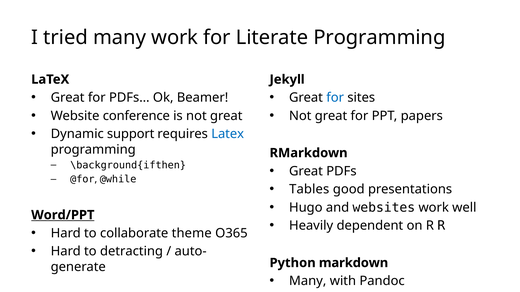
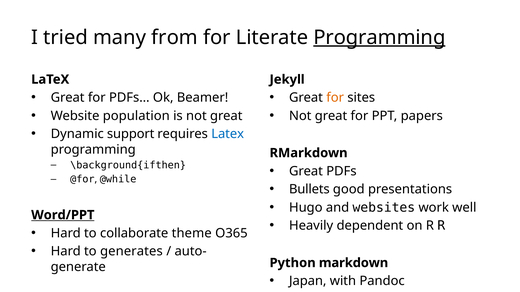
many work: work -> from
Programming at (379, 37) underline: none -> present
for at (335, 98) colour: blue -> orange
conference: conference -> population
Tables: Tables -> Bullets
detracting: detracting -> generates
Many at (308, 281): Many -> Japan
